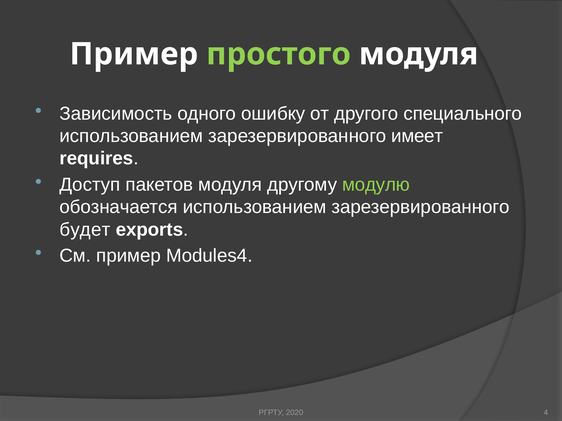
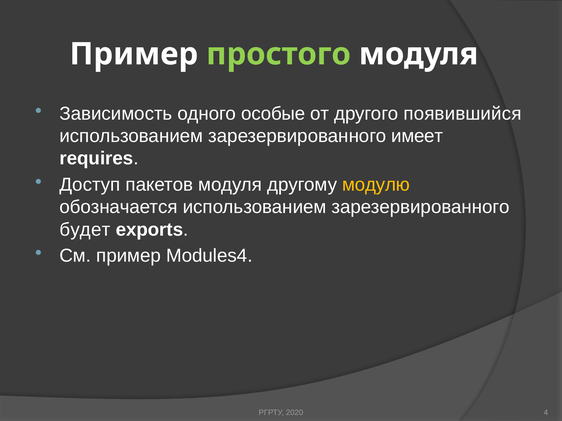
ошибку: ошибку -> особые
специального: специального -> появившийся
модулю colour: light green -> yellow
